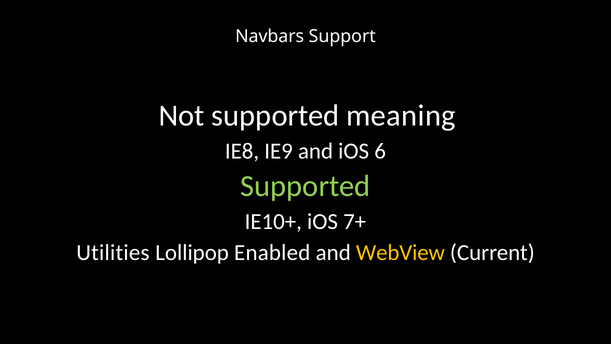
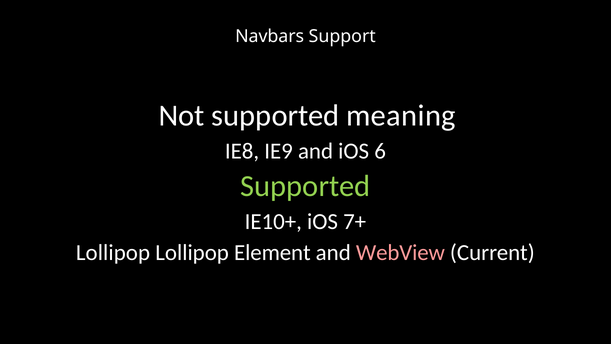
Utilities at (113, 252): Utilities -> Lollipop
Enabled: Enabled -> Element
WebView colour: yellow -> pink
